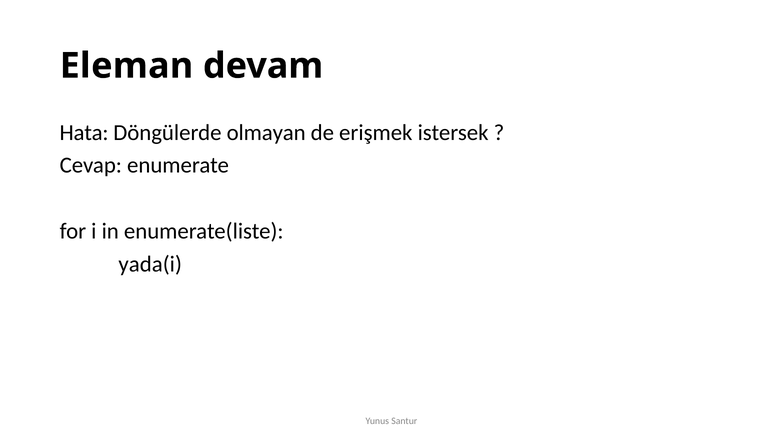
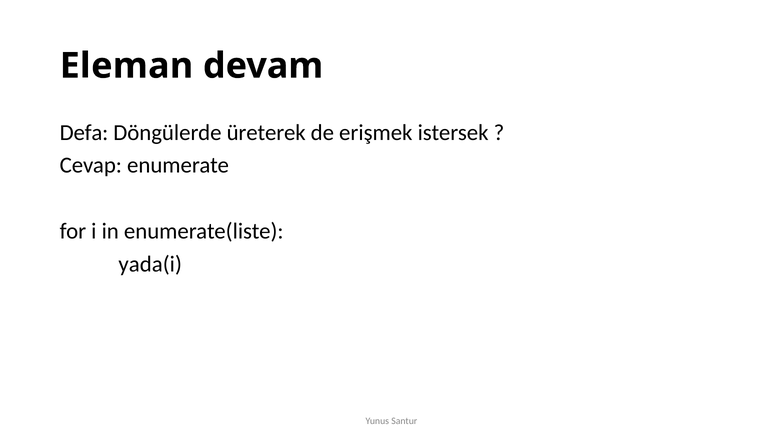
Hata: Hata -> Defa
olmayan: olmayan -> üreterek
